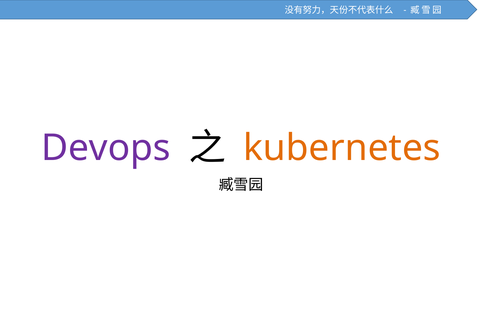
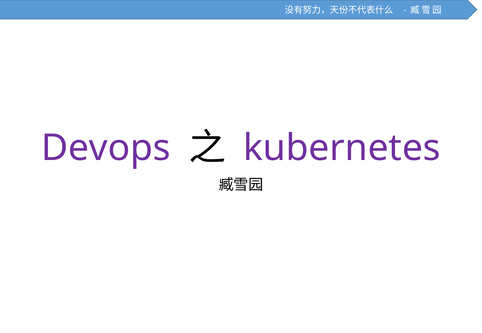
kubernetes colour: orange -> purple
